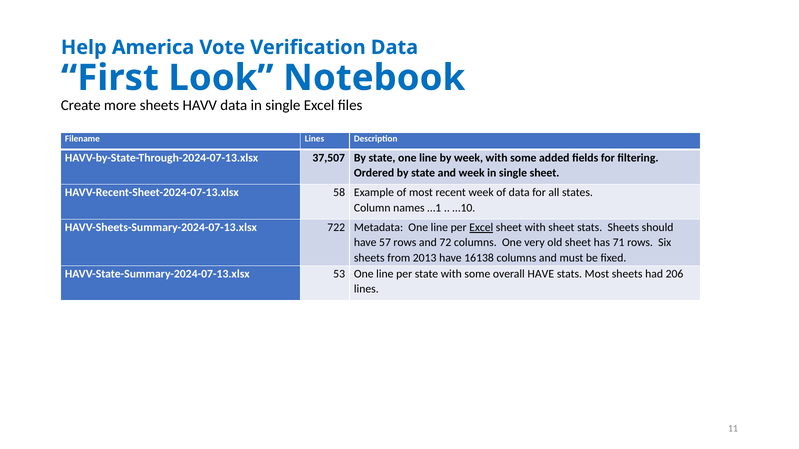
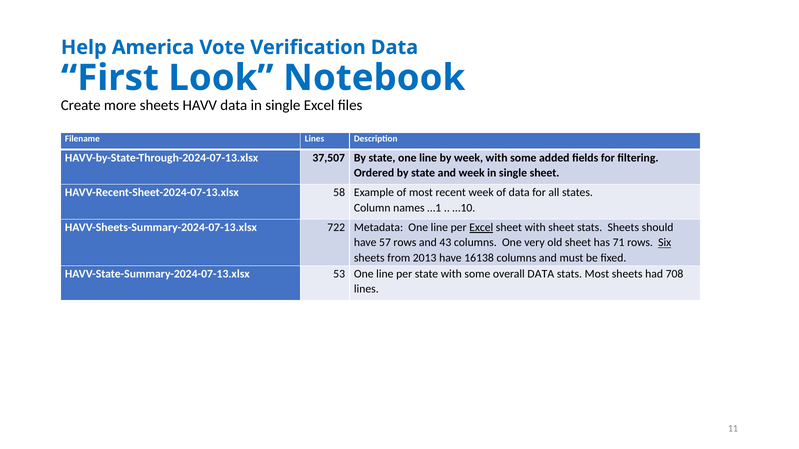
72: 72 -> 43
Six underline: none -> present
overall HAVE: HAVE -> DATA
206: 206 -> 708
